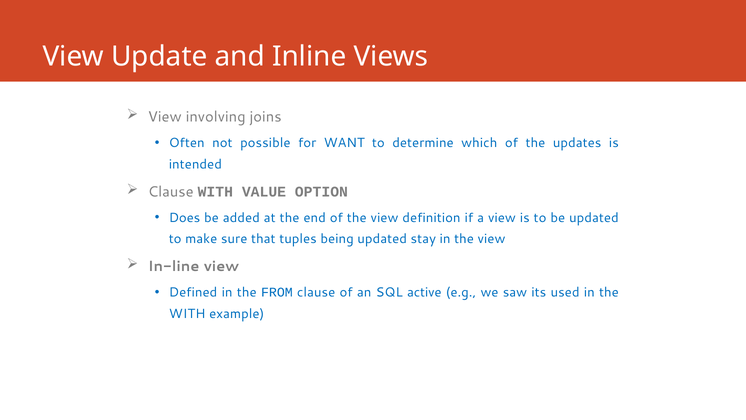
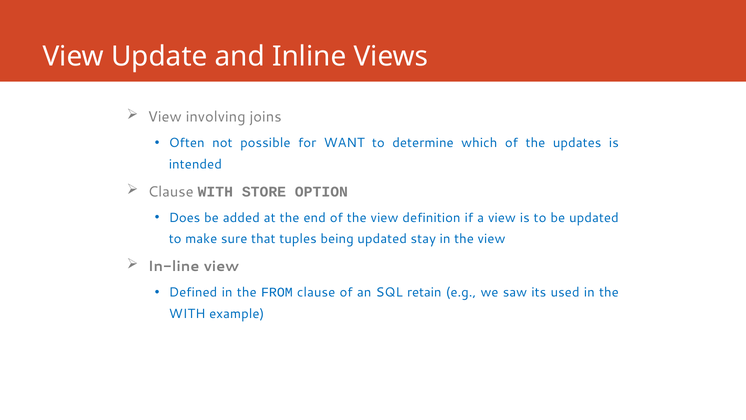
VALUE: VALUE -> STORE
active: active -> retain
